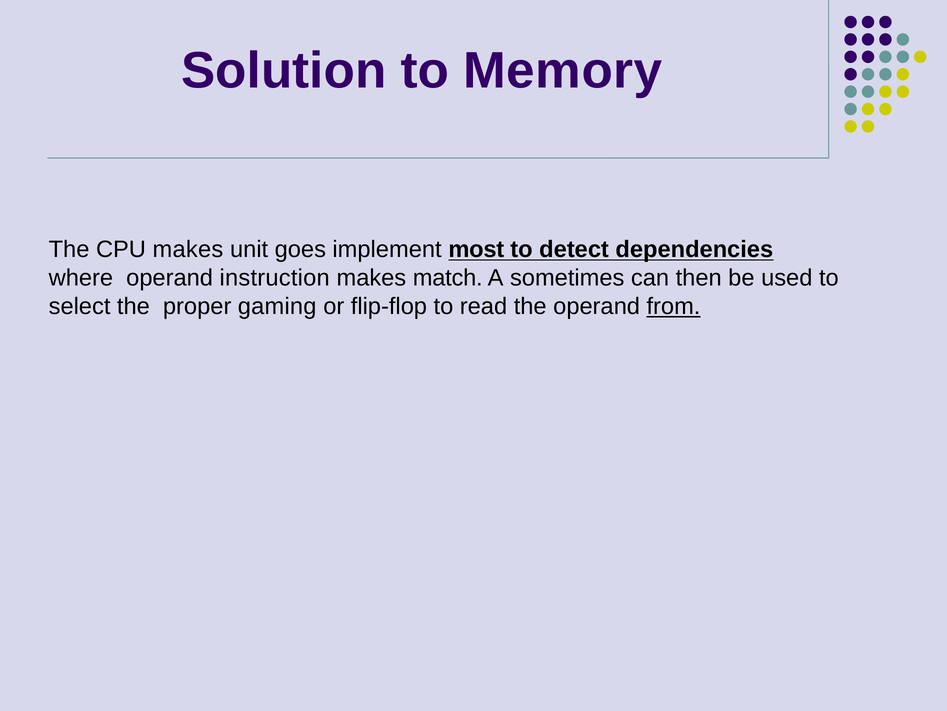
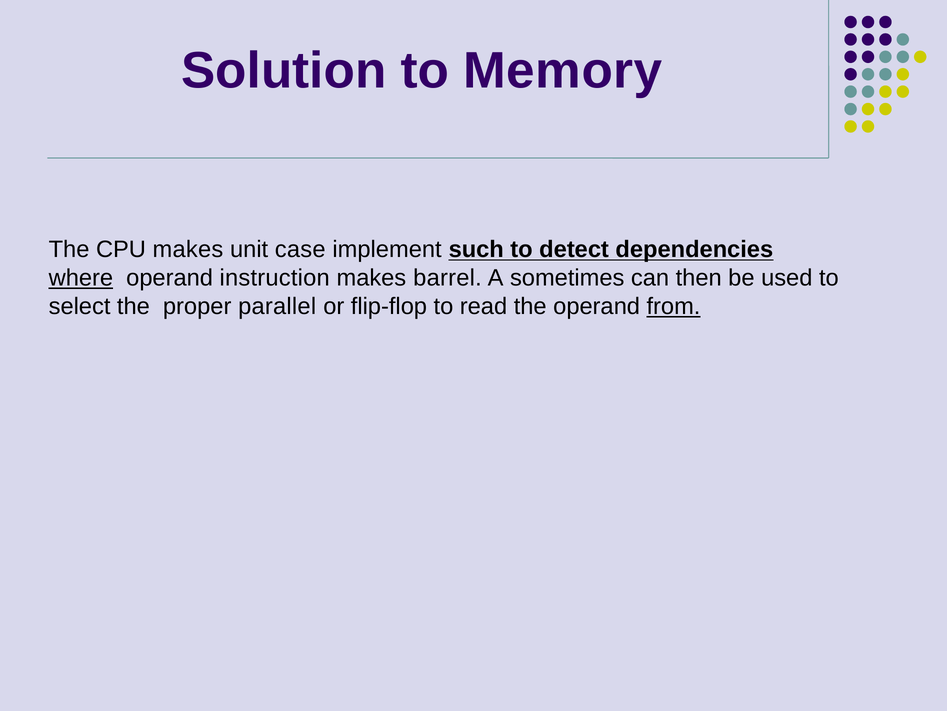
goes: goes -> case
most: most -> such
where underline: none -> present
match: match -> barrel
gaming: gaming -> parallel
